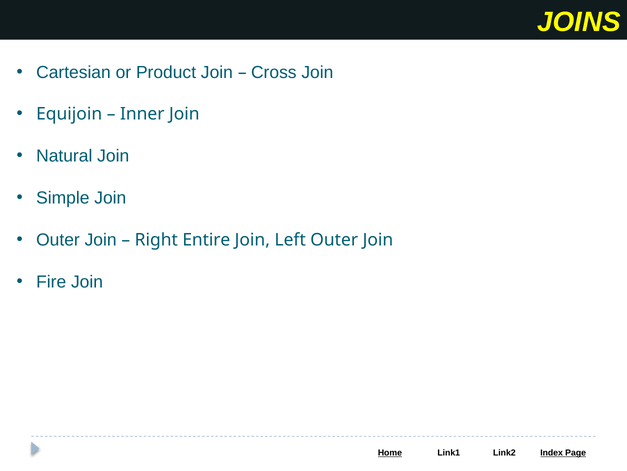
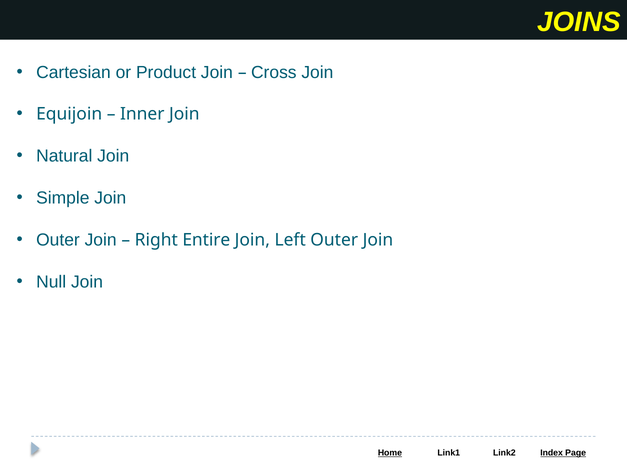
Fire: Fire -> Null
